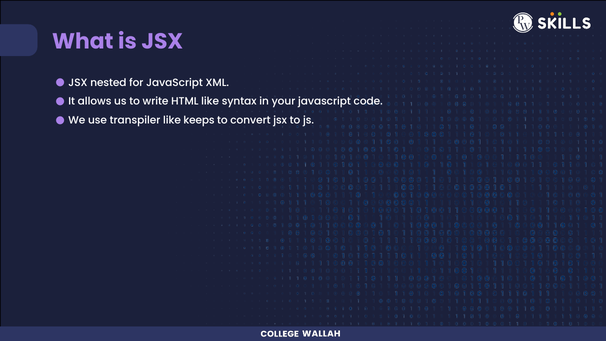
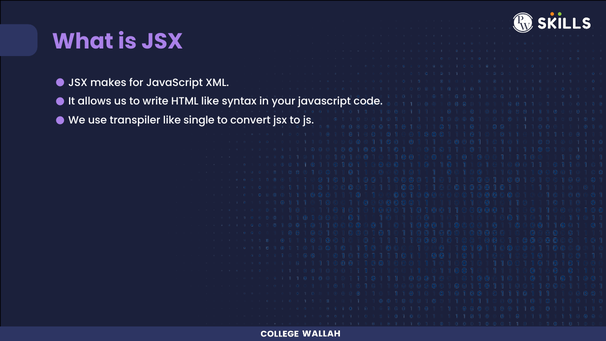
nested: nested -> makes
keeps: keeps -> single
